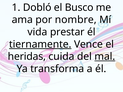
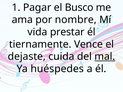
Dobló: Dobló -> Pagar
tiernamente underline: present -> none
heridas: heridas -> dejaste
transforma: transforma -> huéspedes
